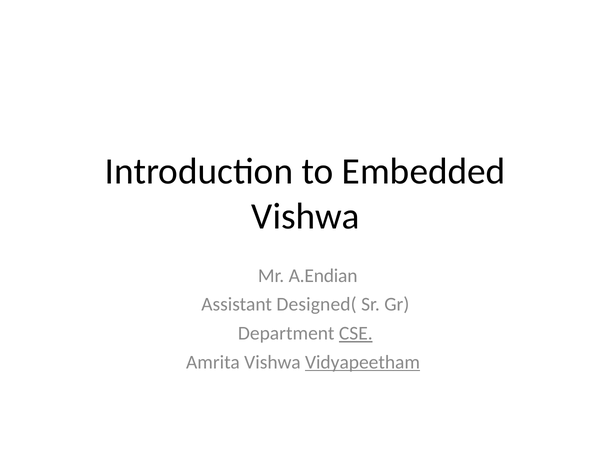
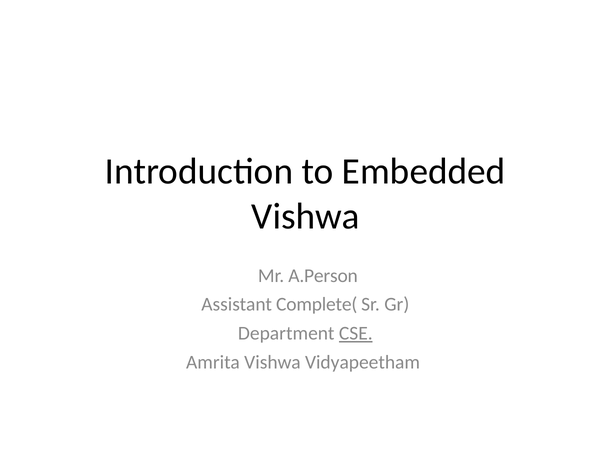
A.Endian: A.Endian -> A.Person
Designed(: Designed( -> Complete(
Vidyapeetham underline: present -> none
